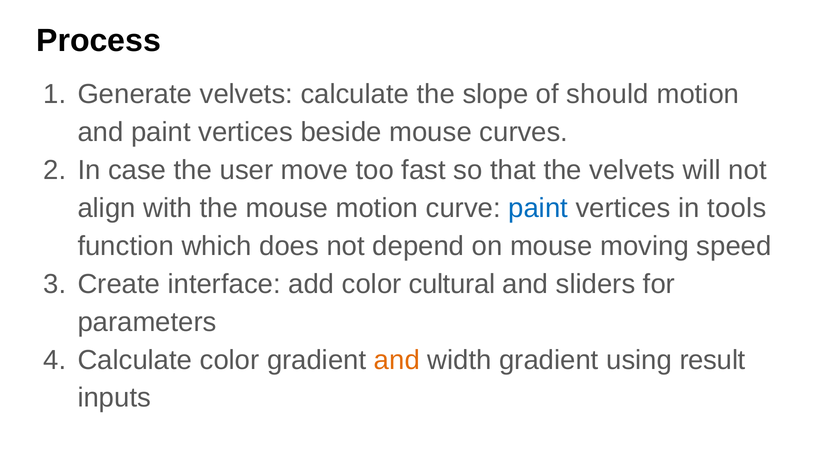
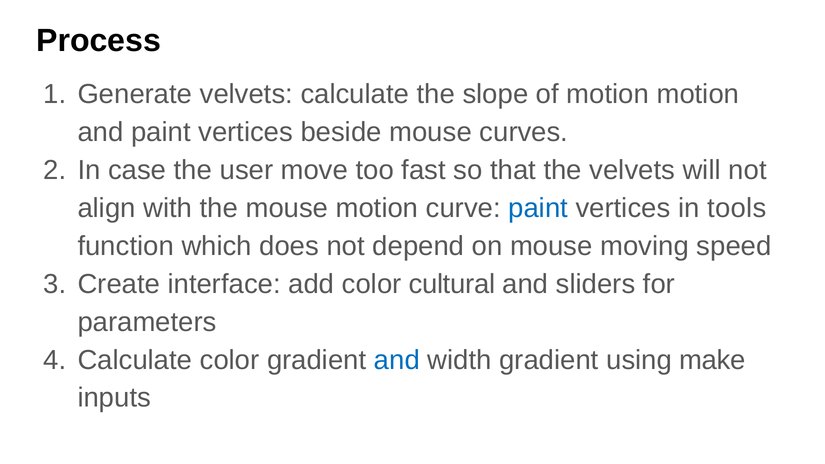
of should: should -> motion
and at (397, 360) colour: orange -> blue
result: result -> make
